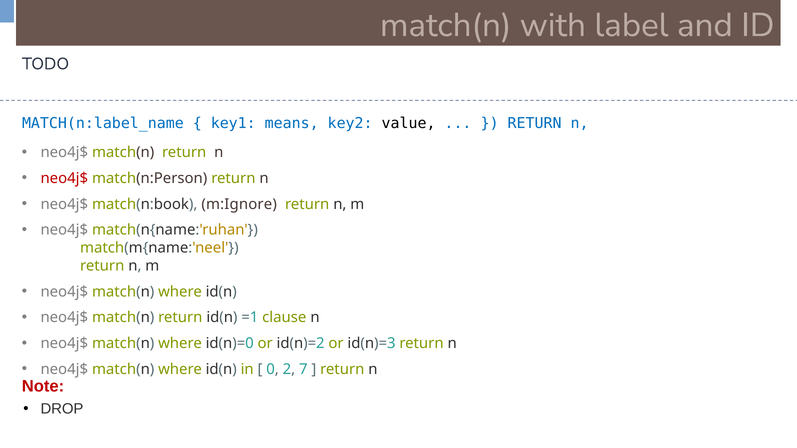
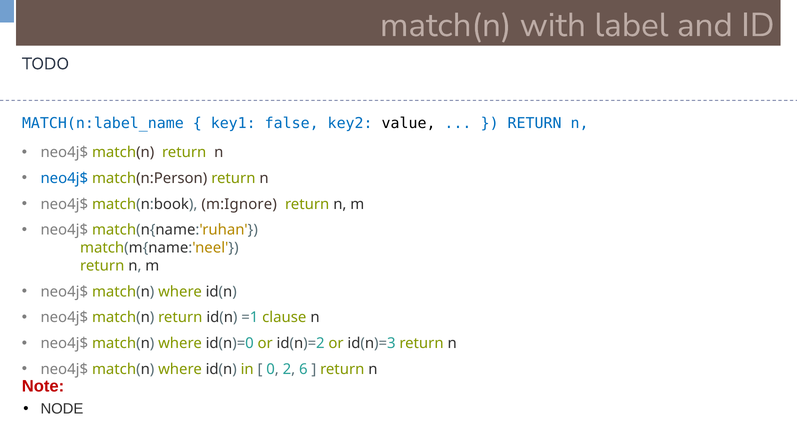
means: means -> false
neo4j$ at (64, 178) colour: red -> blue
7: 7 -> 6
DROP: DROP -> NODE
